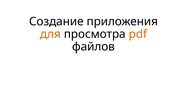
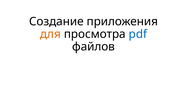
pdf colour: orange -> blue
